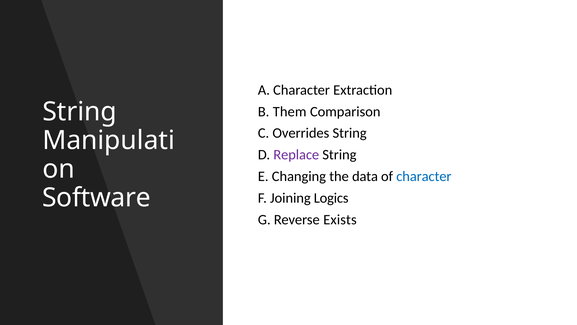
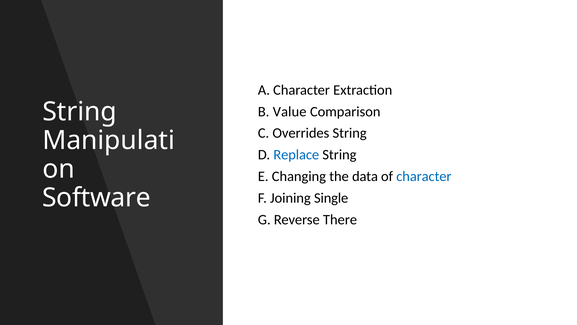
Them: Them -> Value
Replace colour: purple -> blue
Logics: Logics -> Single
Exists: Exists -> There
